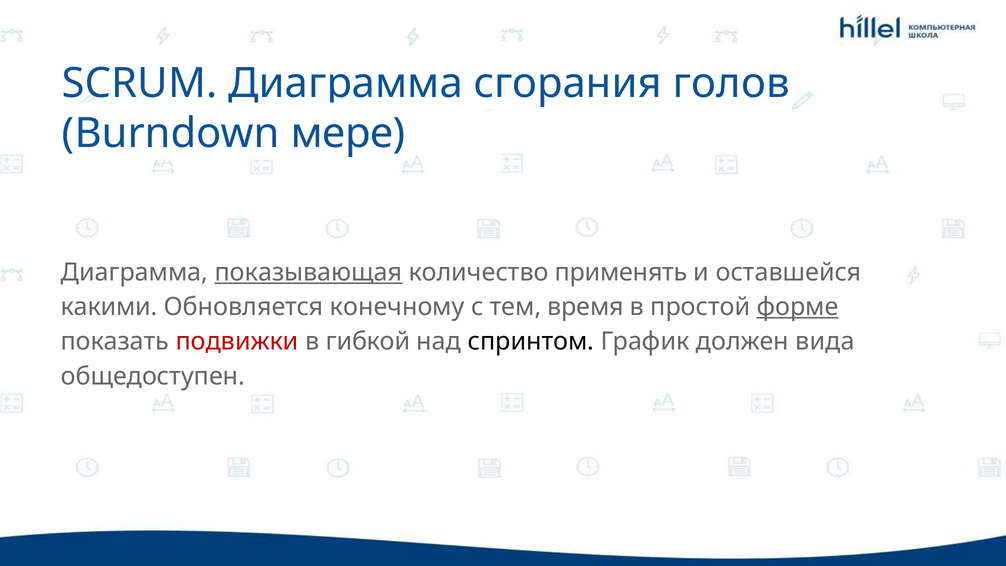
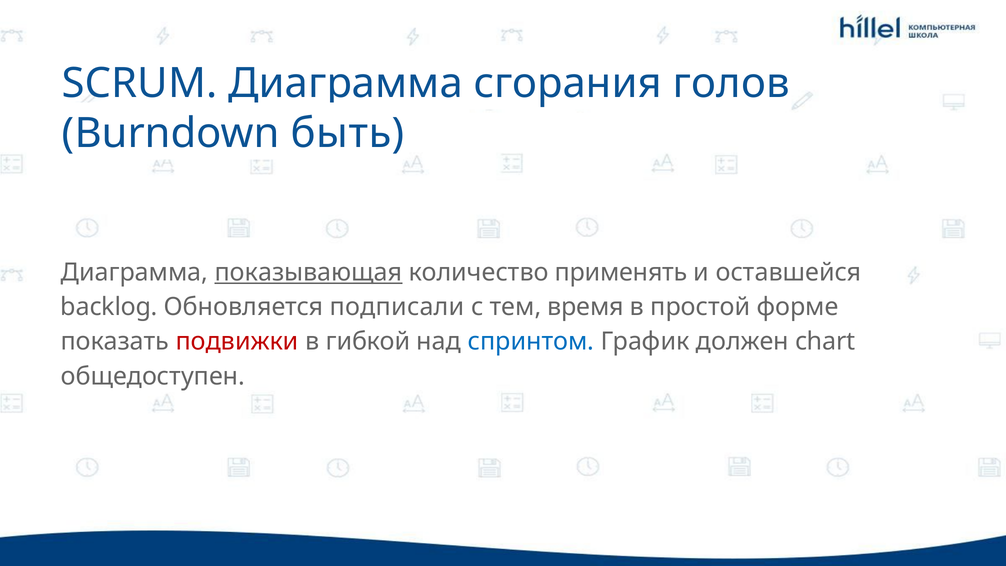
мере: мере -> быть
какими: какими -> backlog
конечному: конечному -> подписали
форме underline: present -> none
спринтом colour: black -> blue
вида: вида -> chart
